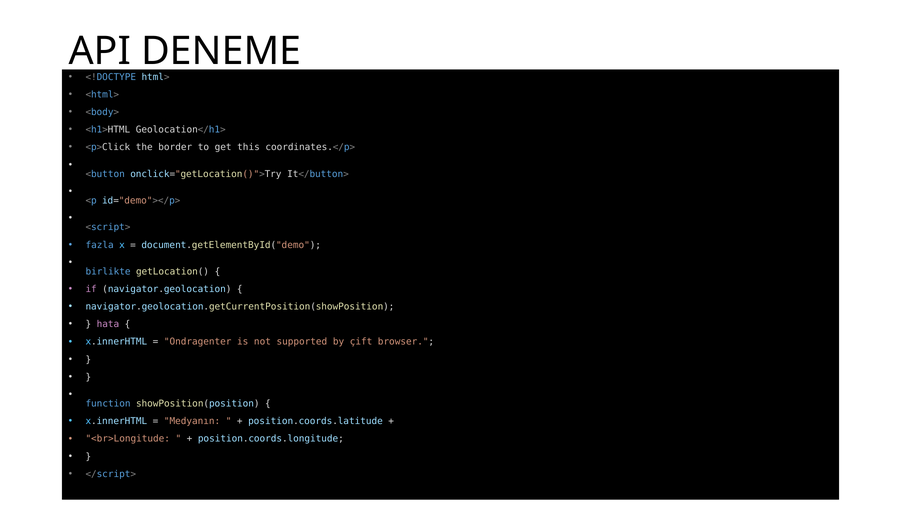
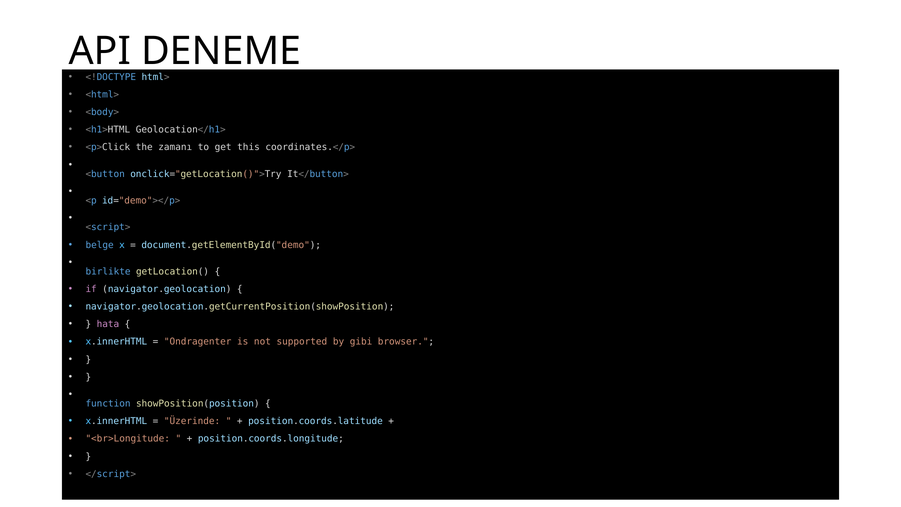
border: border -> zamanı
fazla: fazla -> belge
çift: çift -> gibi
Medyanın: Medyanın -> Üzerinde
